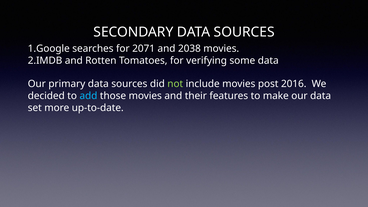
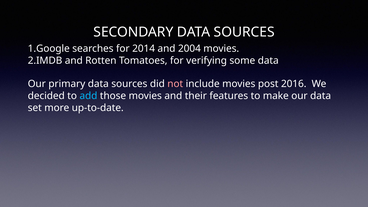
2071: 2071 -> 2014
2038: 2038 -> 2004
not colour: light green -> pink
